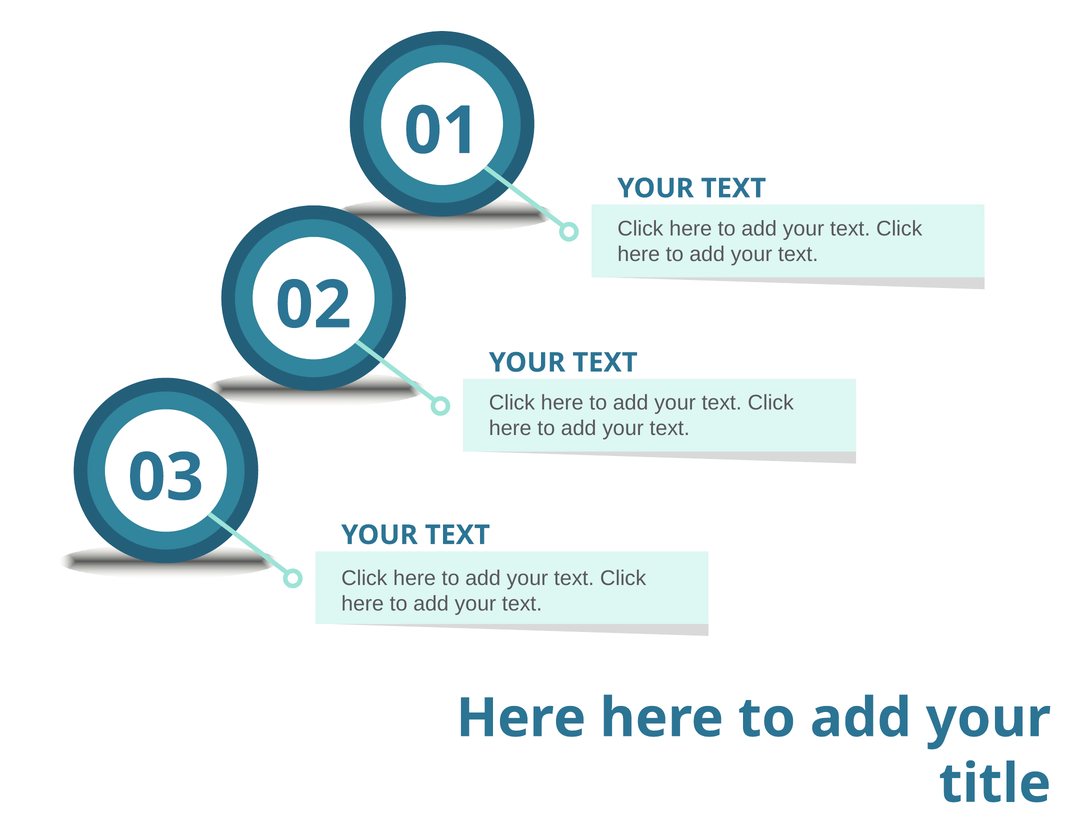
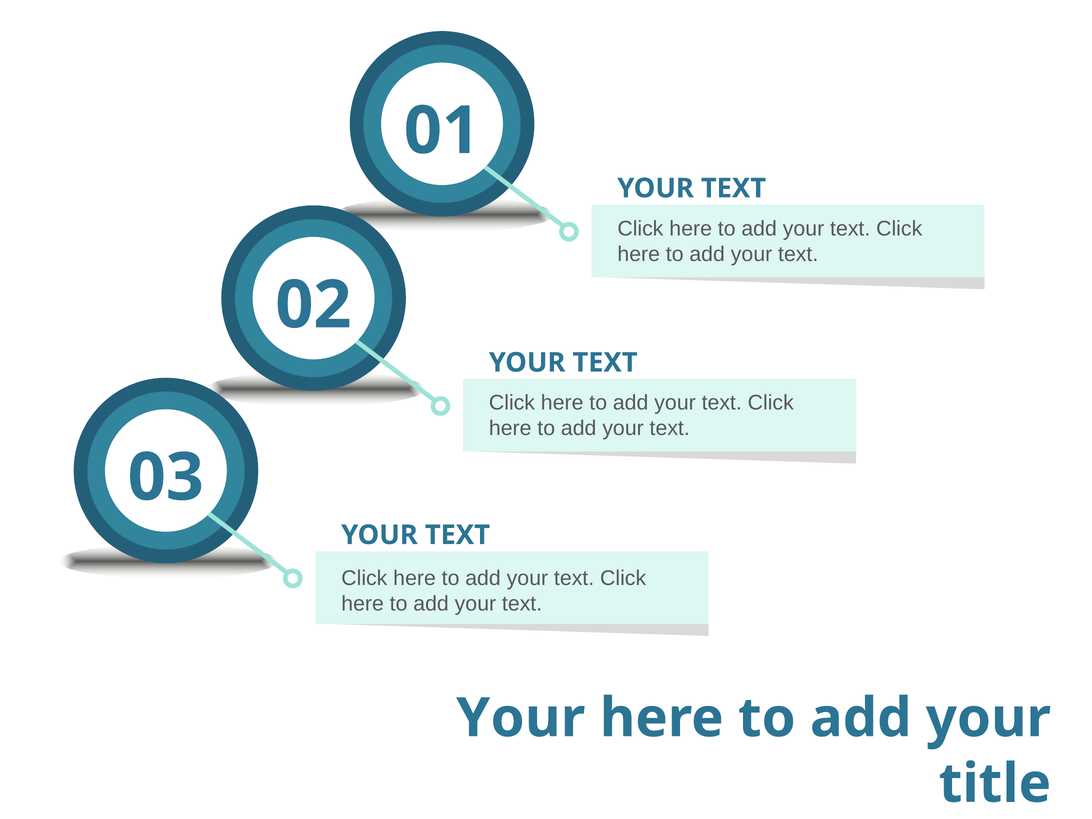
Here at (521, 718): Here -> Your
